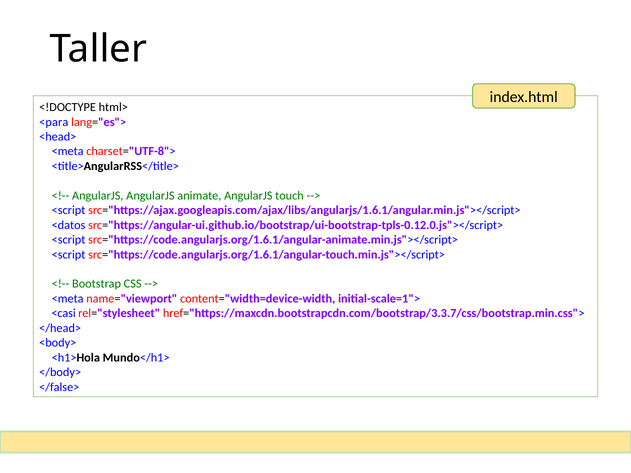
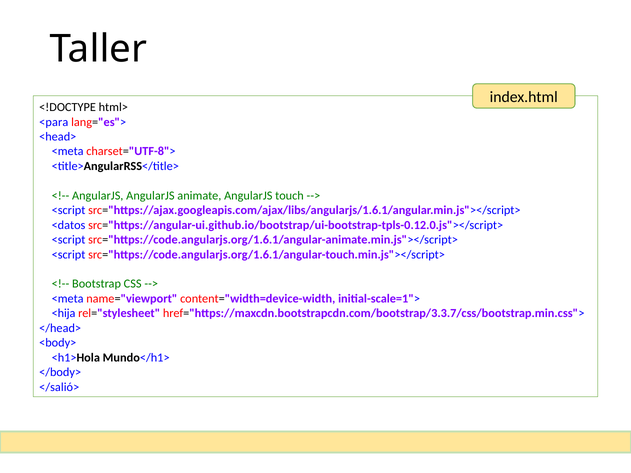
<casi: <casi -> <hija
</false>: </false> -> </salió>
